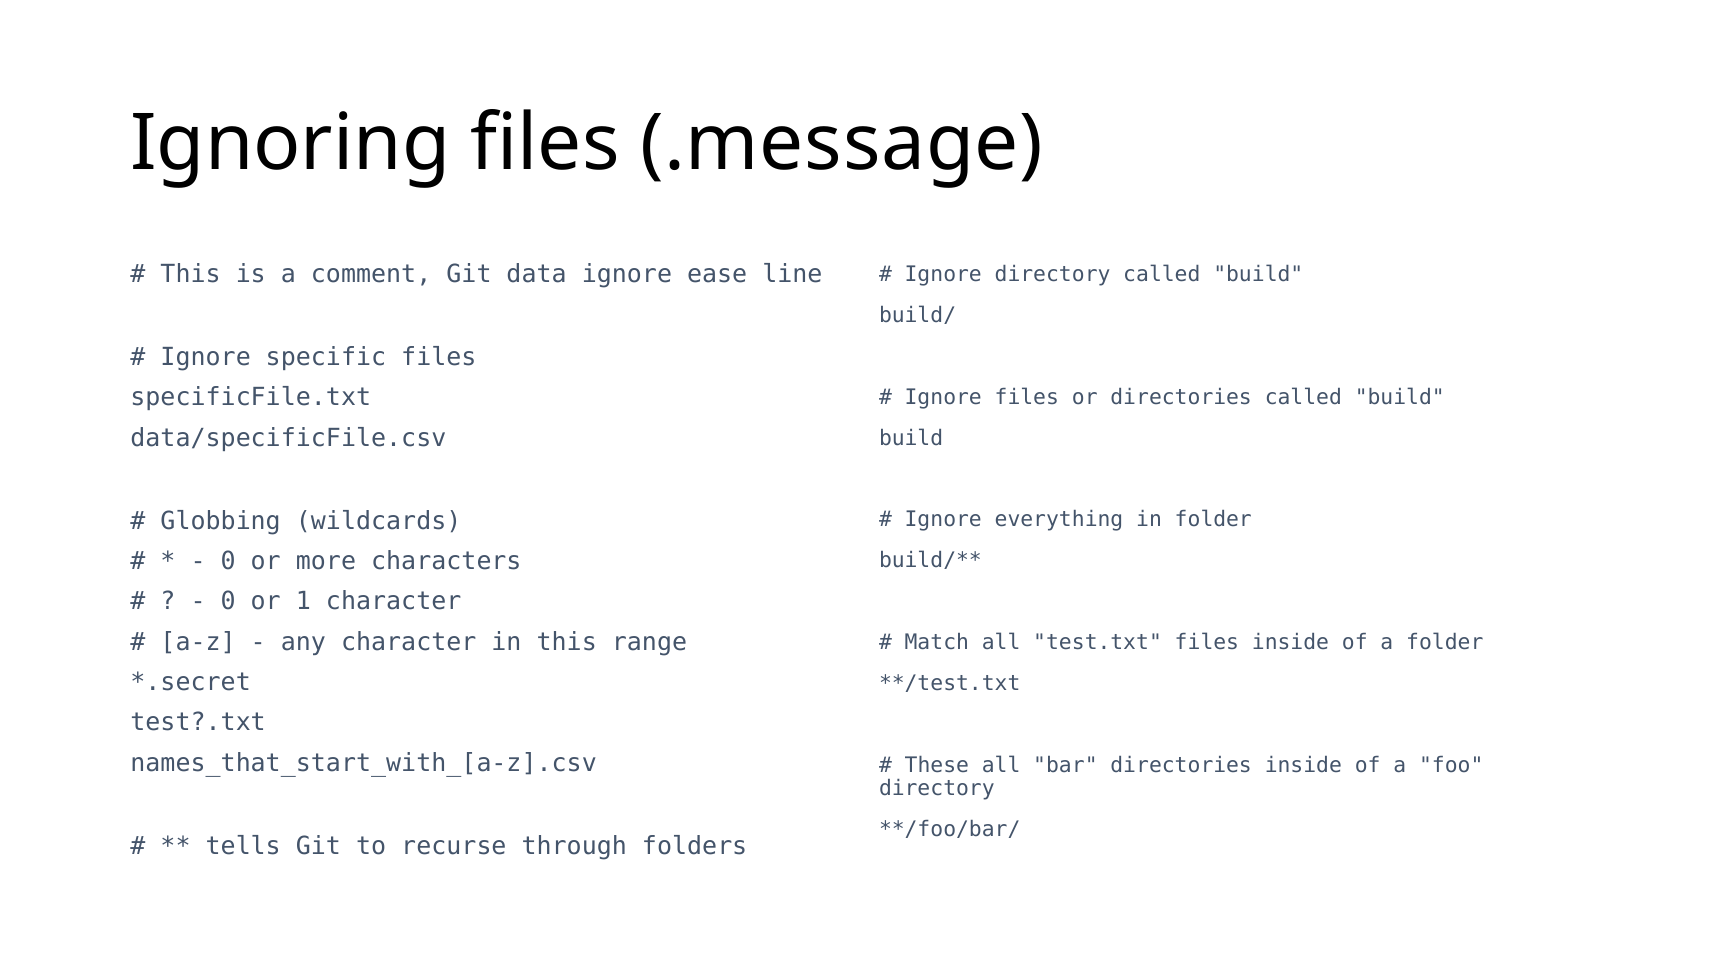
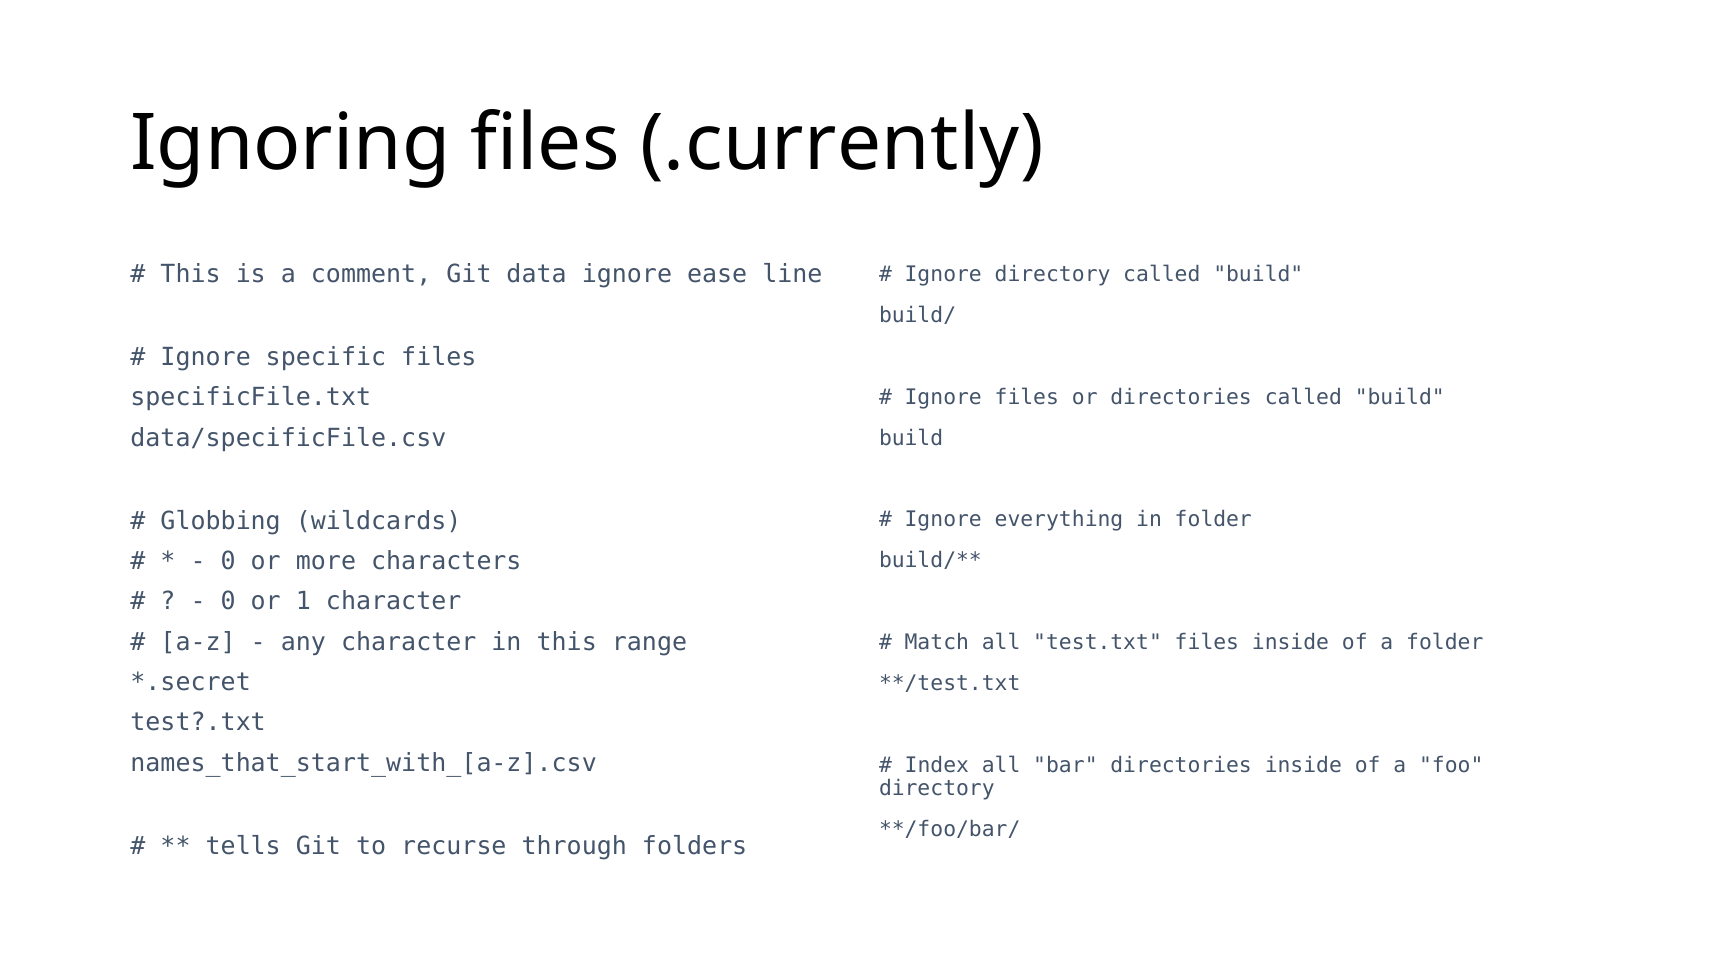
.message: .message -> .currently
These: These -> Index
